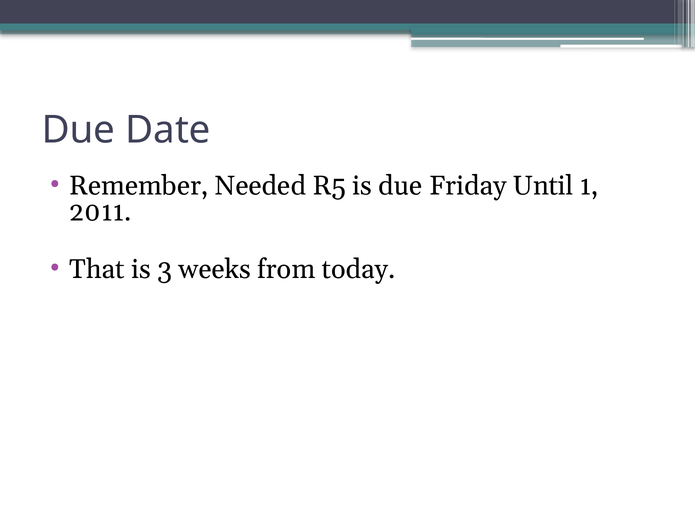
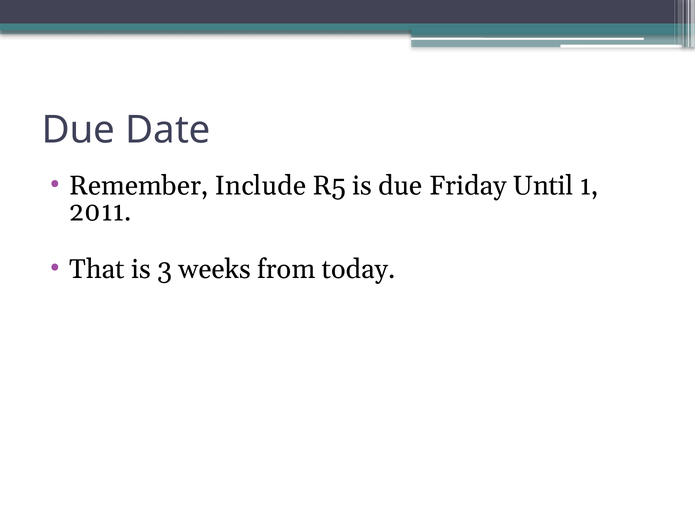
Needed: Needed -> Include
